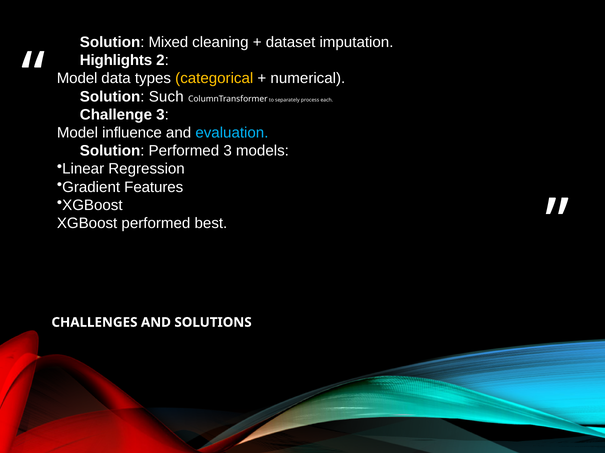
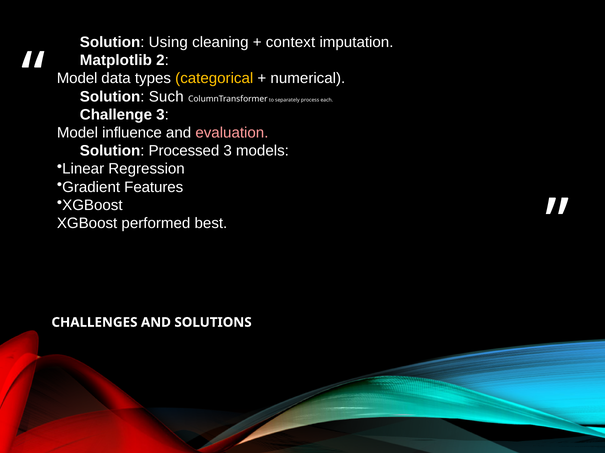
Mixed: Mixed -> Using
dataset: dataset -> context
Highlights: Highlights -> Matplotlib
evaluation colour: light blue -> pink
Solution Performed: Performed -> Processed
